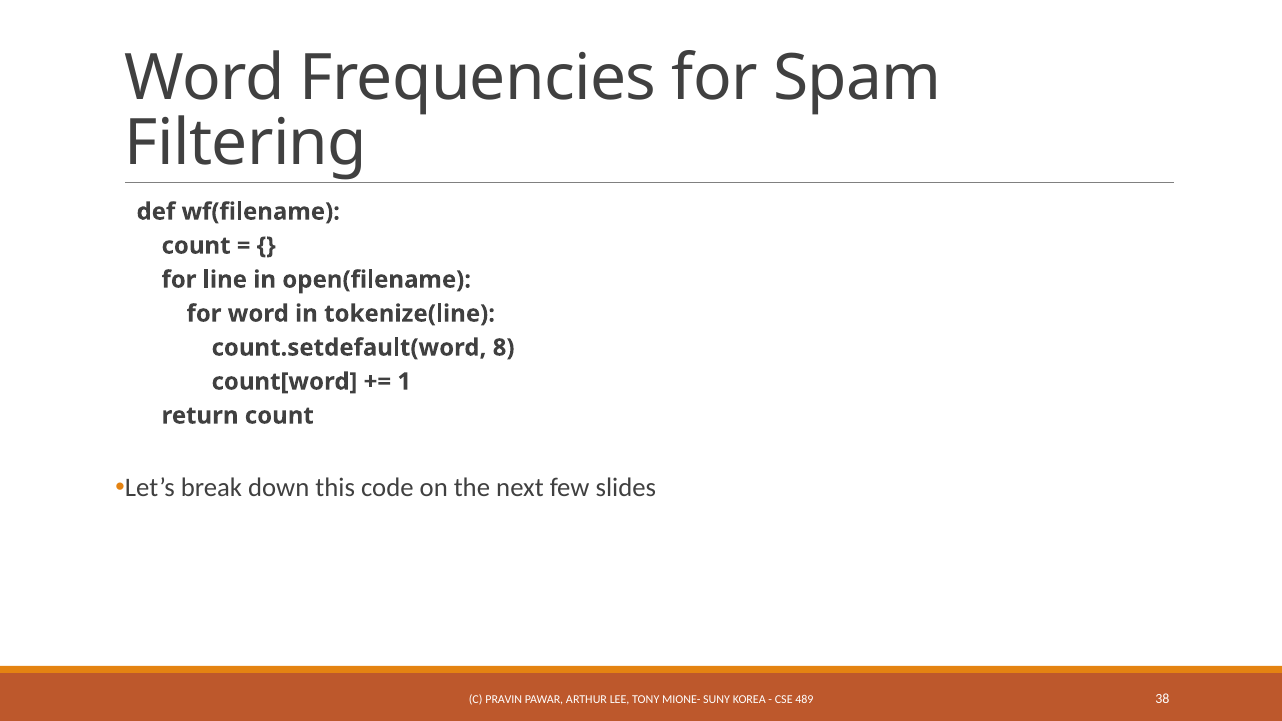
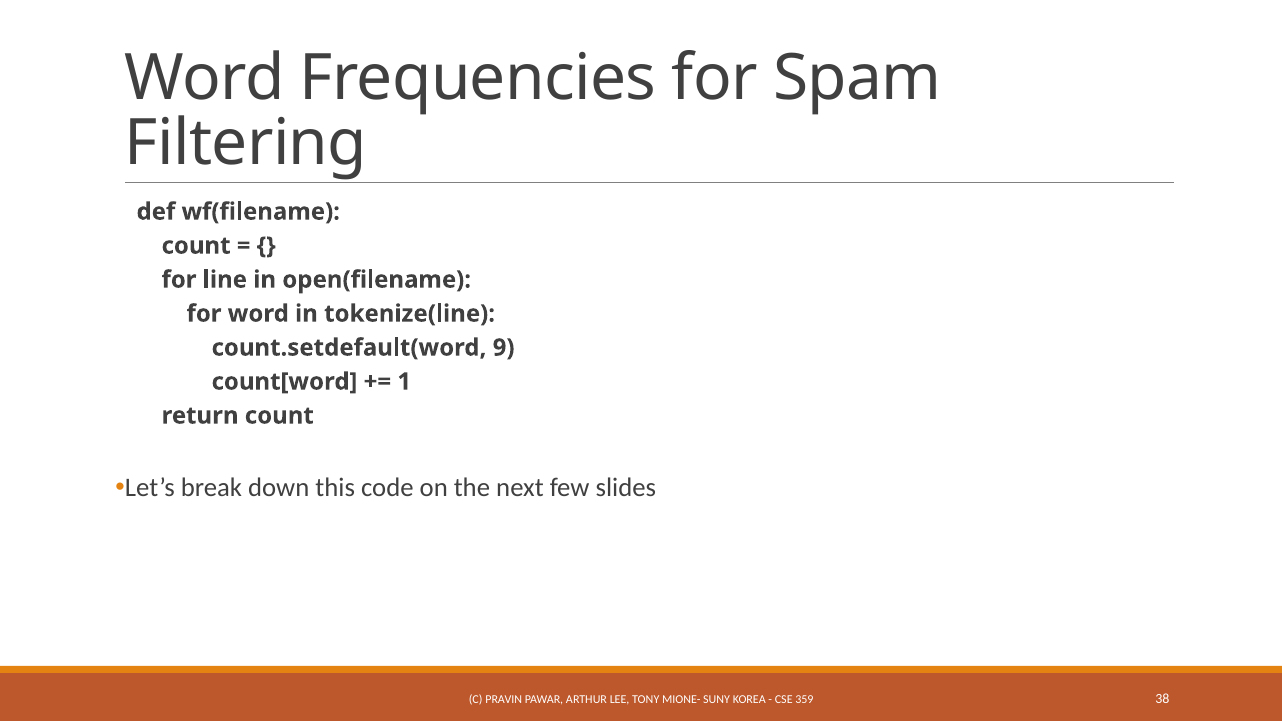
8: 8 -> 9
489: 489 -> 359
